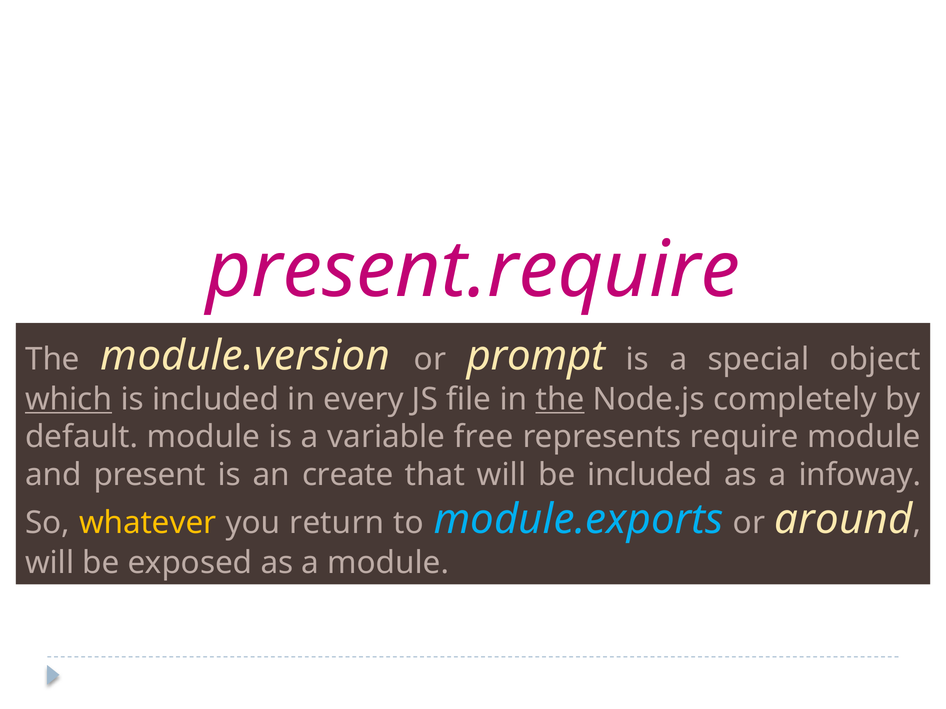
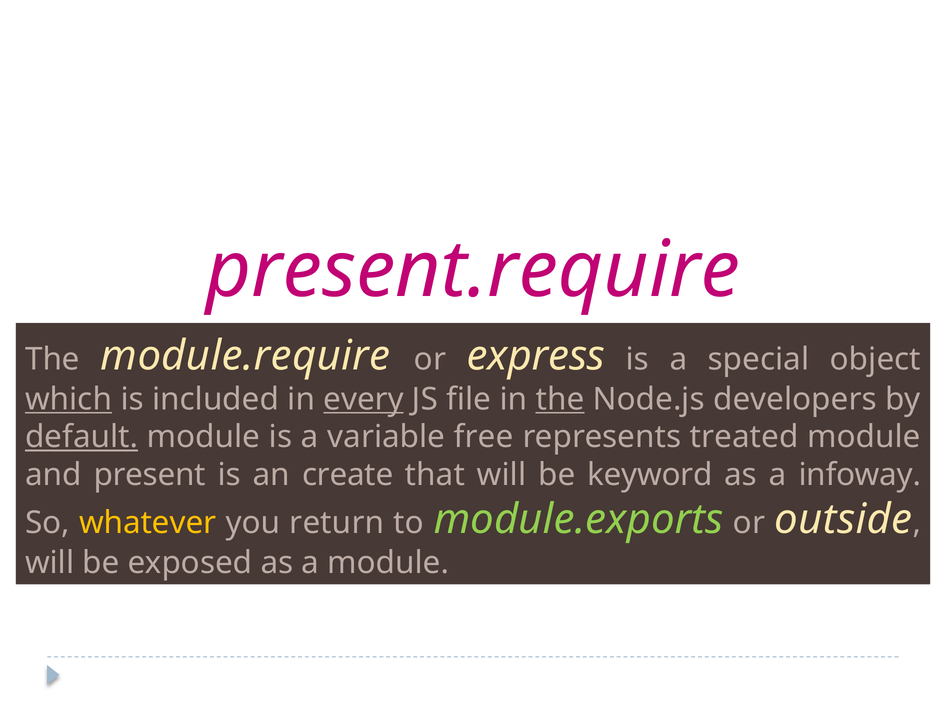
module.version: module.version -> module.require
prompt: prompt -> express
every underline: none -> present
completely: completely -> developers
default underline: none -> present
require: require -> treated
be included: included -> keyword
module.exports colour: light blue -> light green
around: around -> outside
